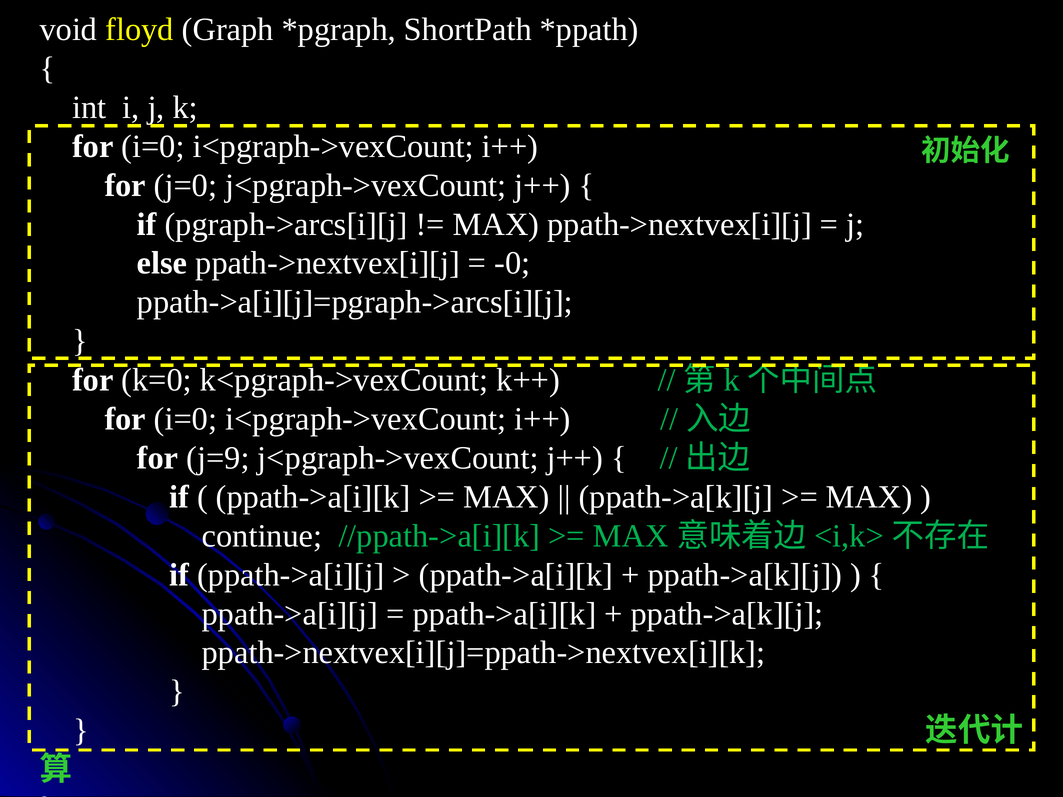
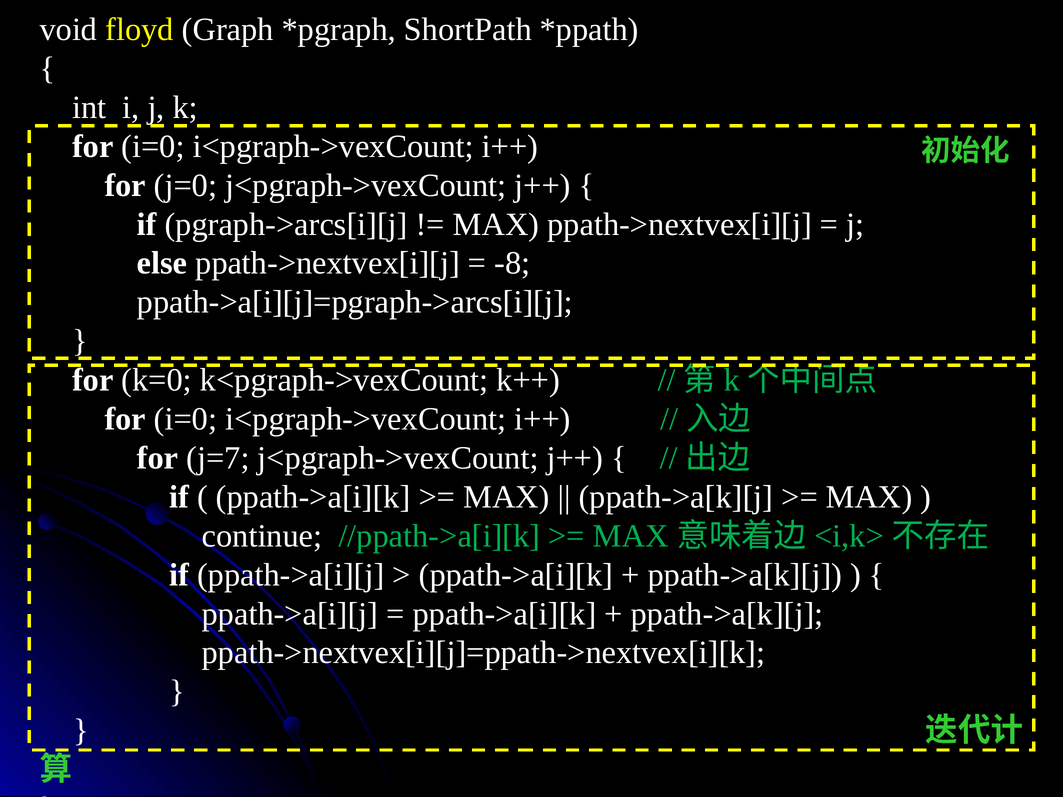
-0: -0 -> -8
j=9: j=9 -> j=7
